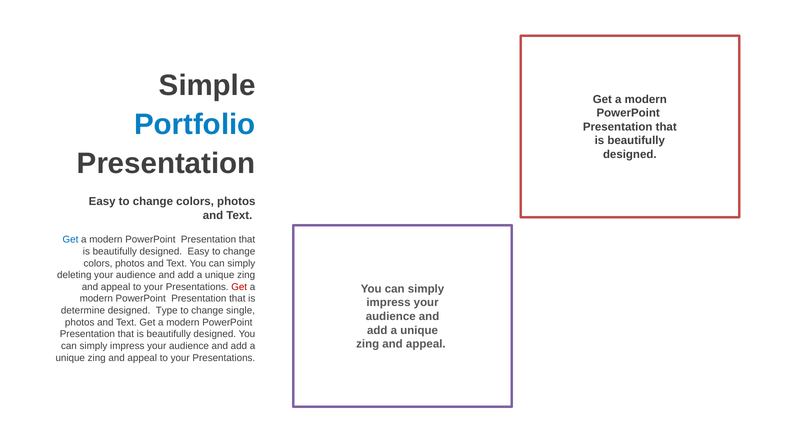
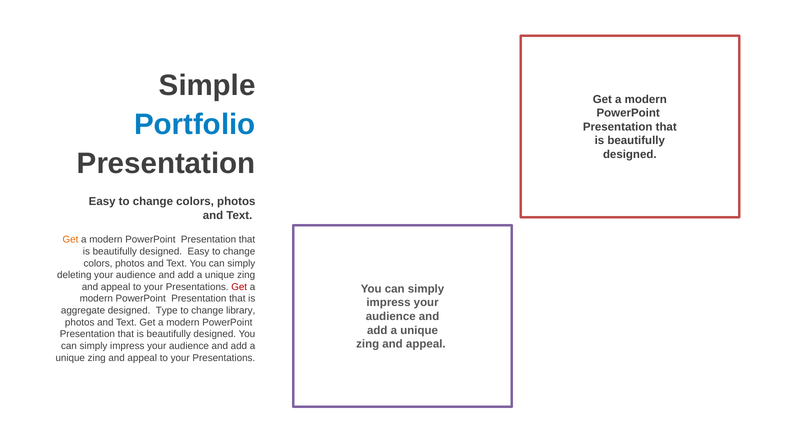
Get at (71, 239) colour: blue -> orange
determine: determine -> aggregate
single: single -> library
